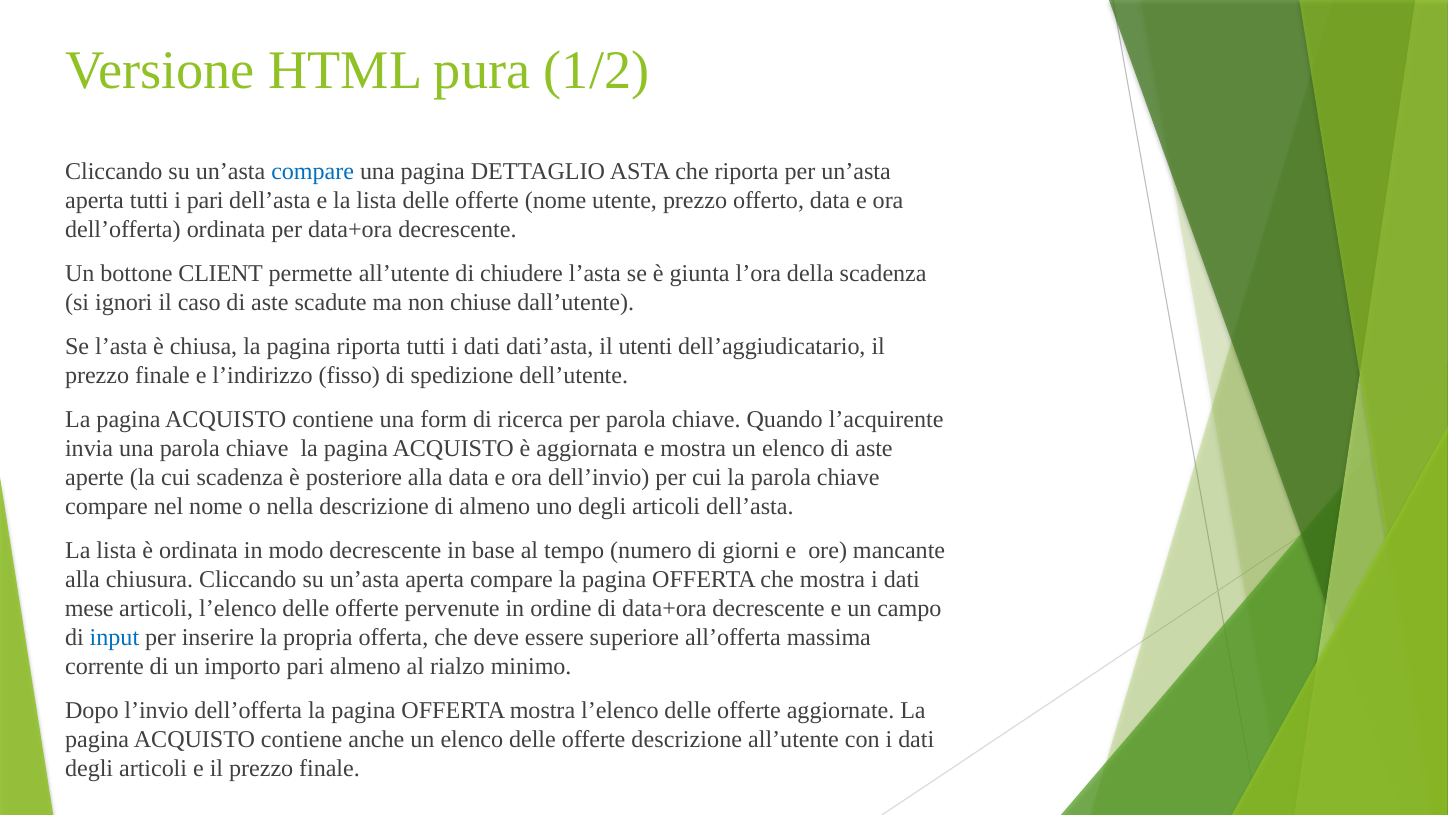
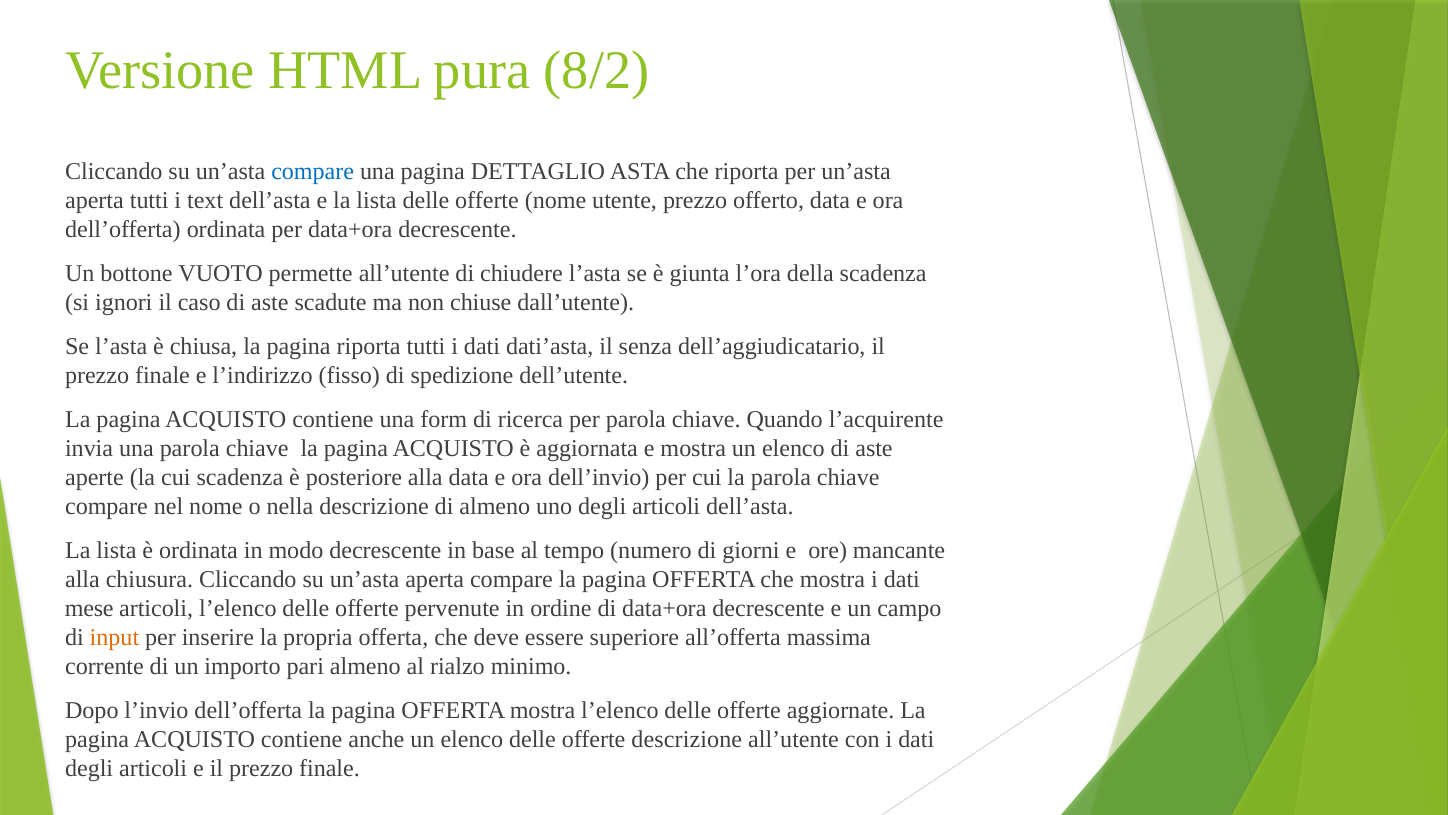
1/2: 1/2 -> 8/2
i pari: pari -> text
CLIENT: CLIENT -> VUOTO
utenti: utenti -> senza
input colour: blue -> orange
